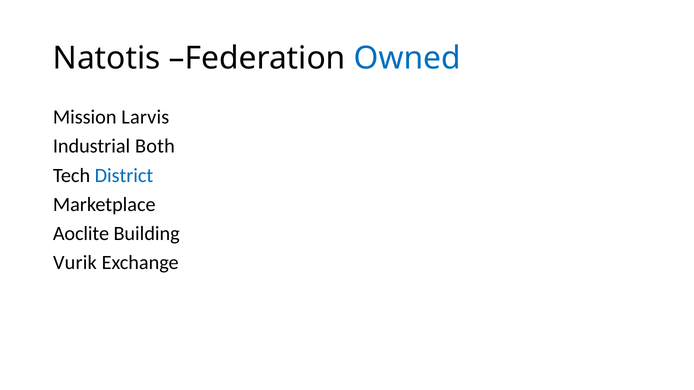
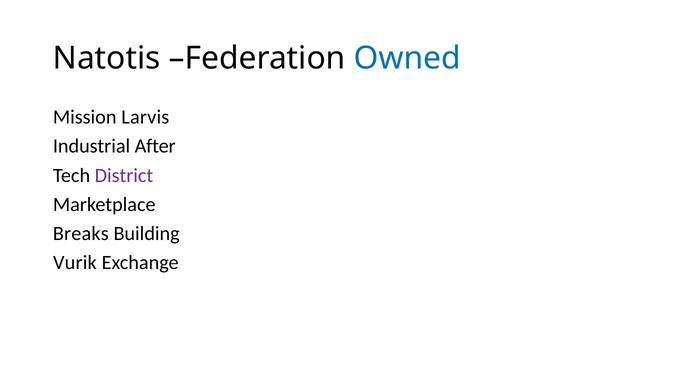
Both: Both -> After
District colour: blue -> purple
Aoclite: Aoclite -> Breaks
